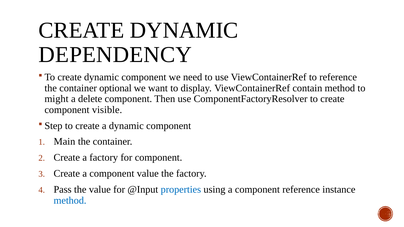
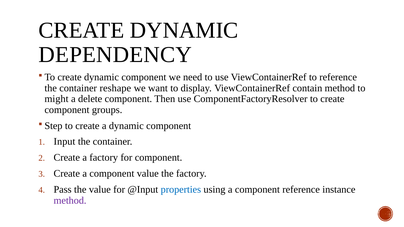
optional: optional -> reshape
visible: visible -> groups
Main: Main -> Input
method at (70, 201) colour: blue -> purple
